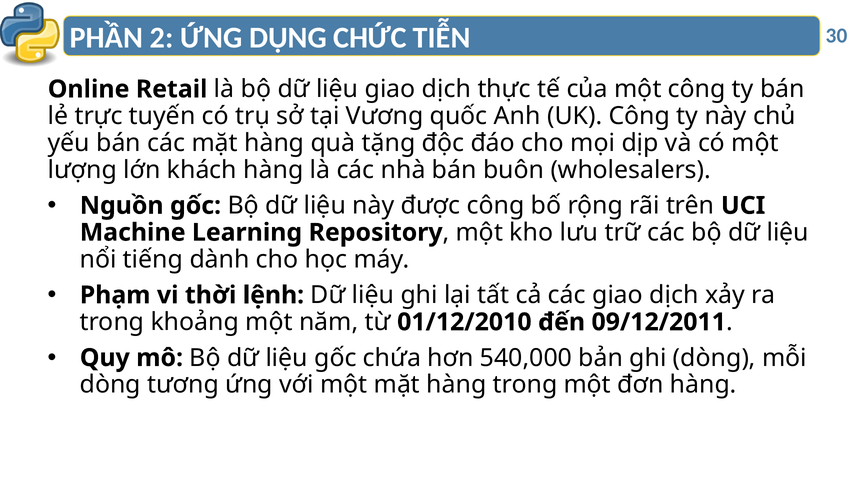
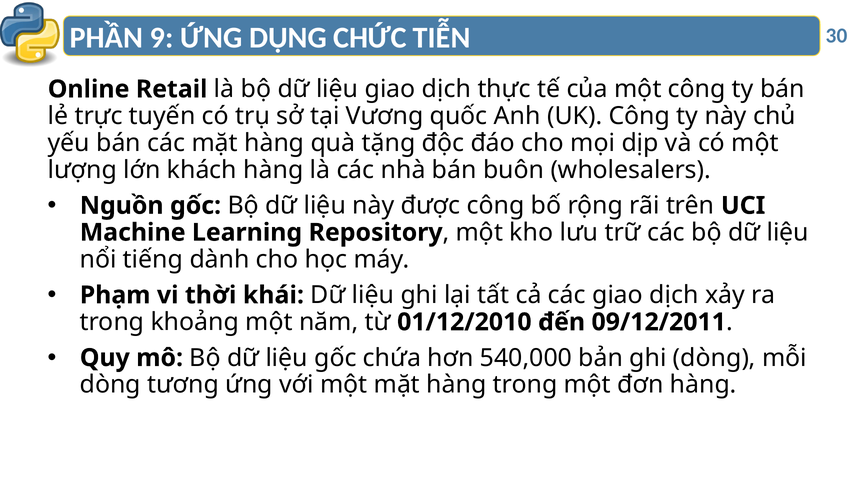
2: 2 -> 9
lệnh: lệnh -> khái
